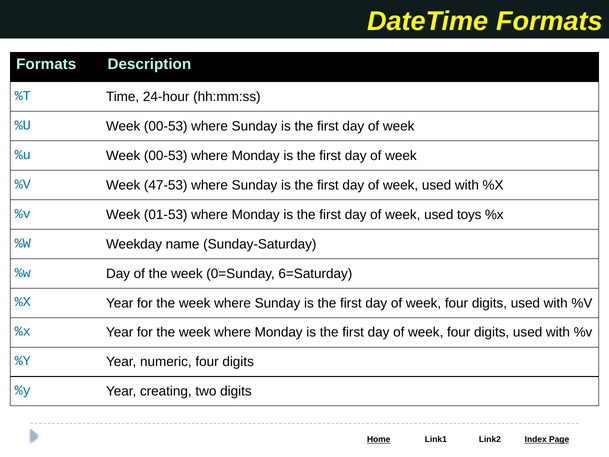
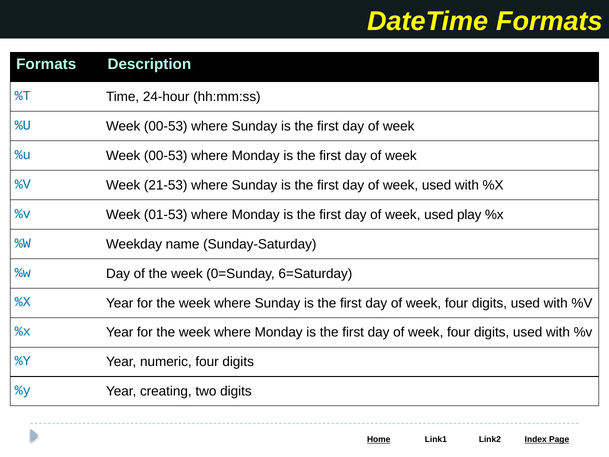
47-53: 47-53 -> 21-53
toys: toys -> play
